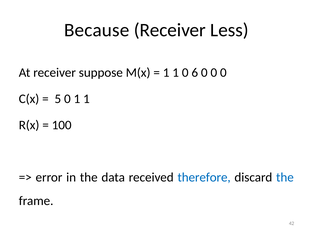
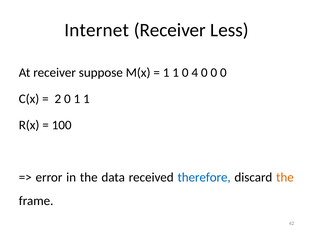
Because: Because -> Internet
6: 6 -> 4
5: 5 -> 2
the at (285, 178) colour: blue -> orange
